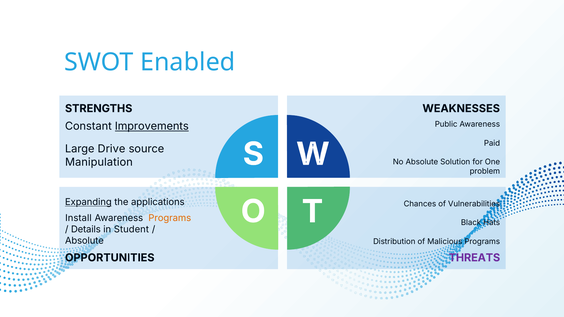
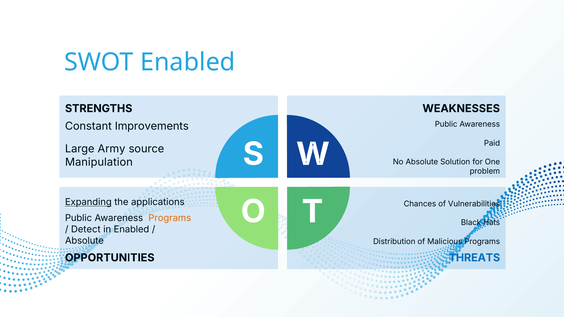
Improvements underline: present -> none
Drive: Drive -> Army
Install at (78, 218): Install -> Public
Details: Details -> Detect
in Student: Student -> Enabled
THREATS colour: purple -> blue
